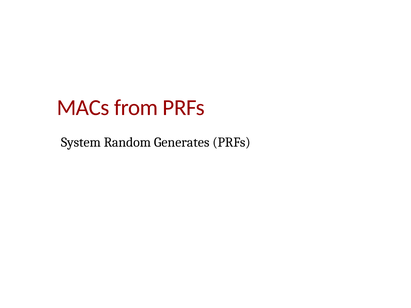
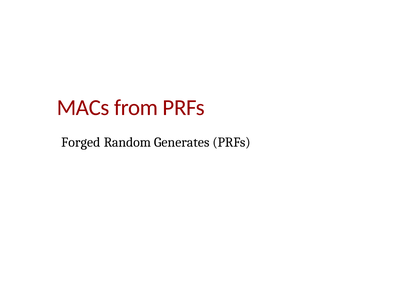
System: System -> Forged
